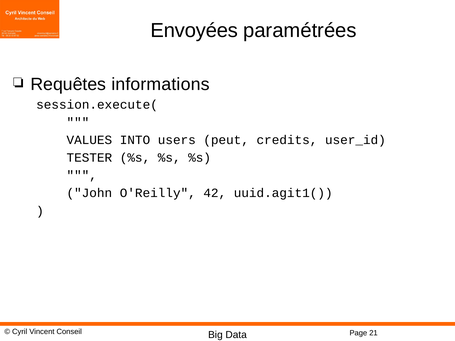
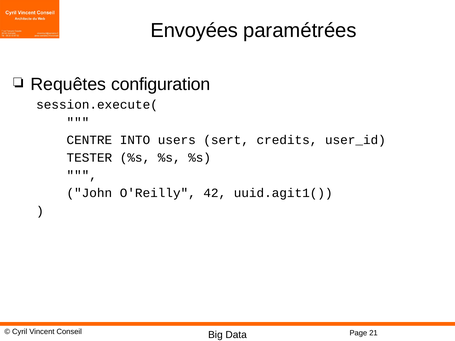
informations: informations -> configuration
VALUES: VALUES -> CENTRE
peut: peut -> sert
